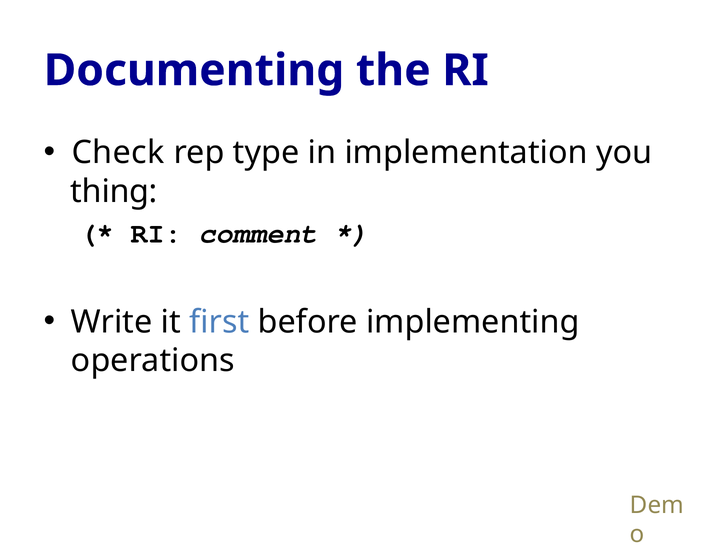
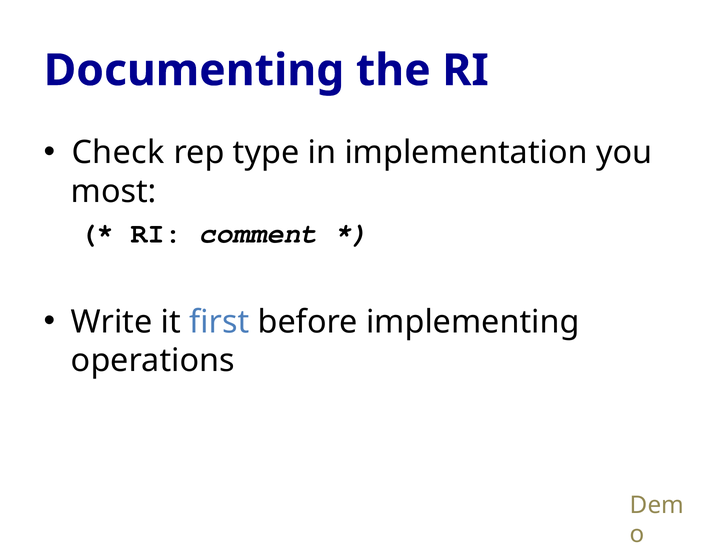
thing: thing -> most
